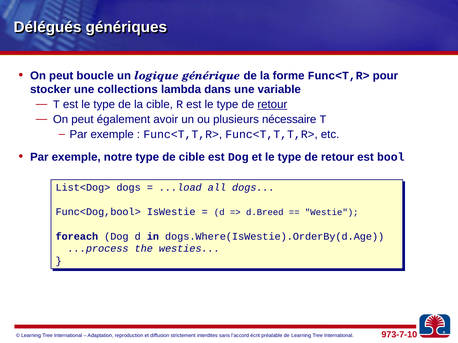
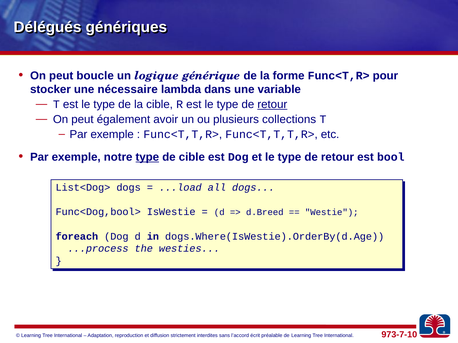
collections: collections -> nécessaire
nécessaire: nécessaire -> collections
type at (147, 157) underline: none -> present
